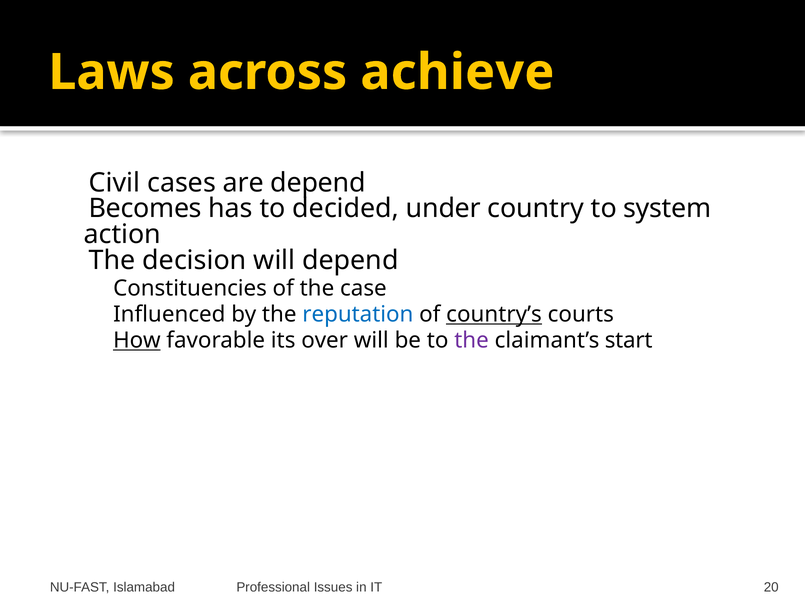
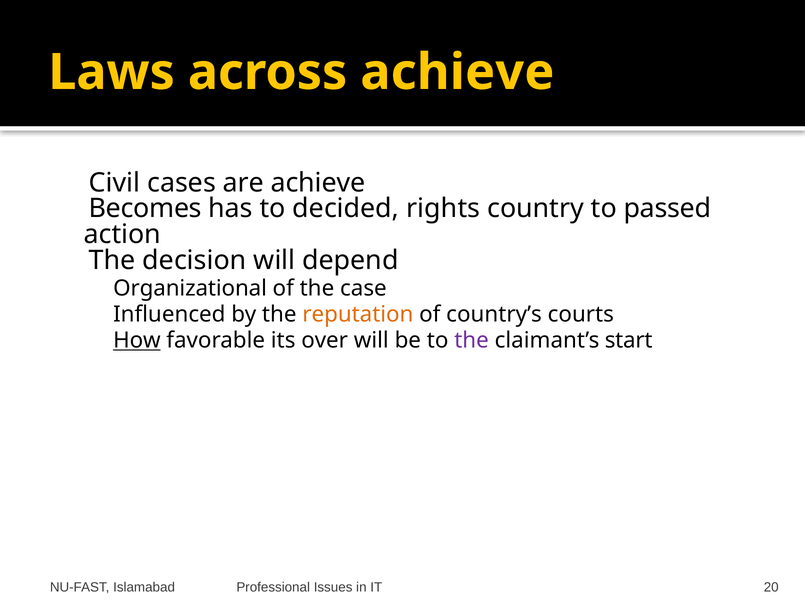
are depend: depend -> achieve
under: under -> rights
system: system -> passed
Constituencies: Constituencies -> Organizational
reputation colour: blue -> orange
country’s underline: present -> none
